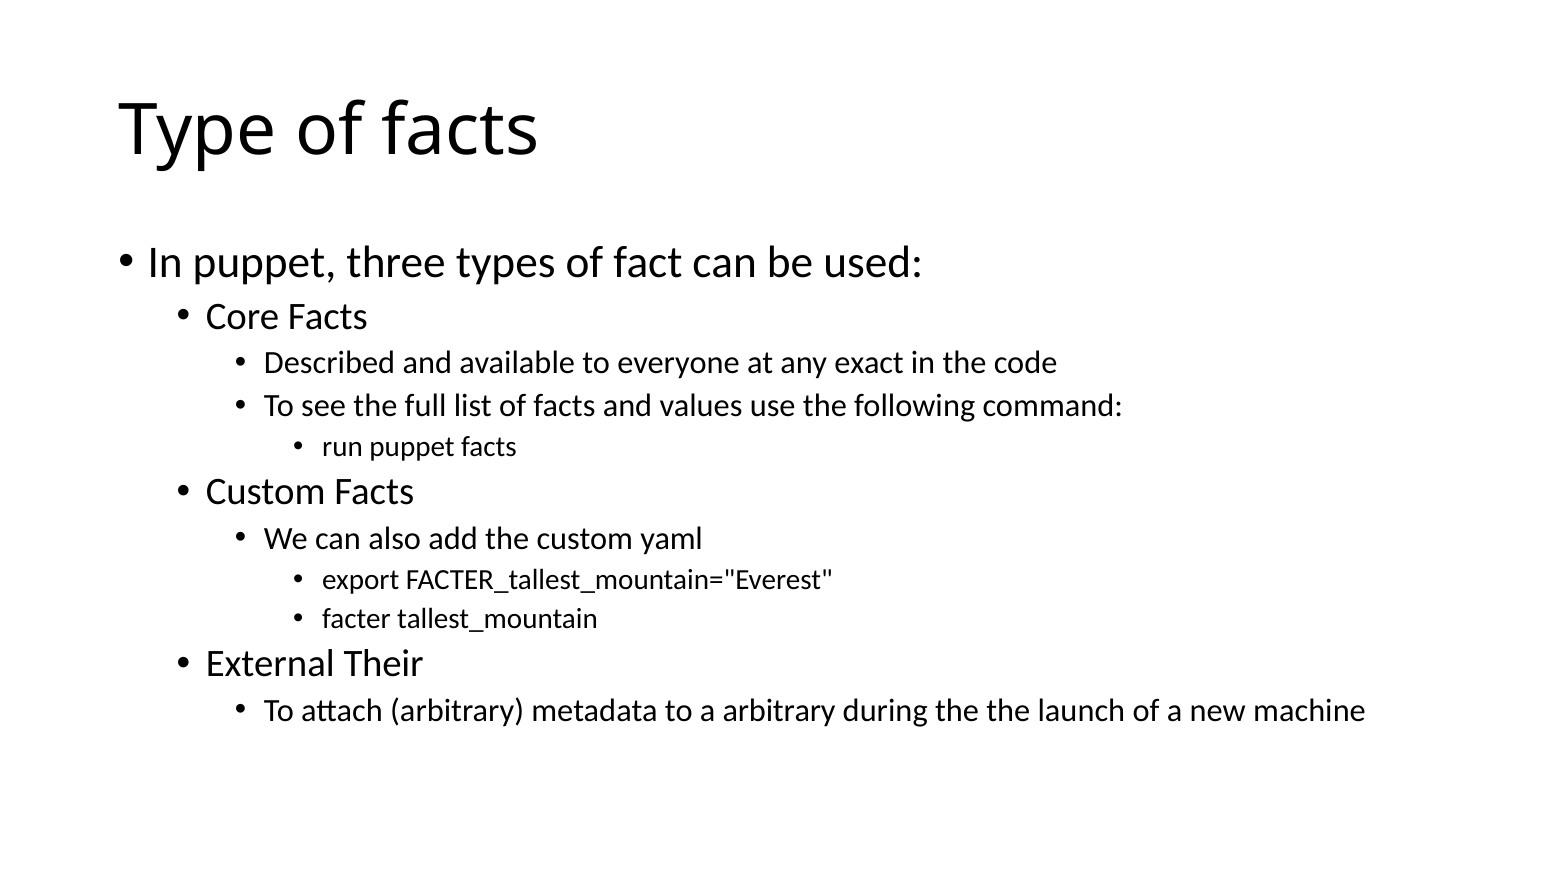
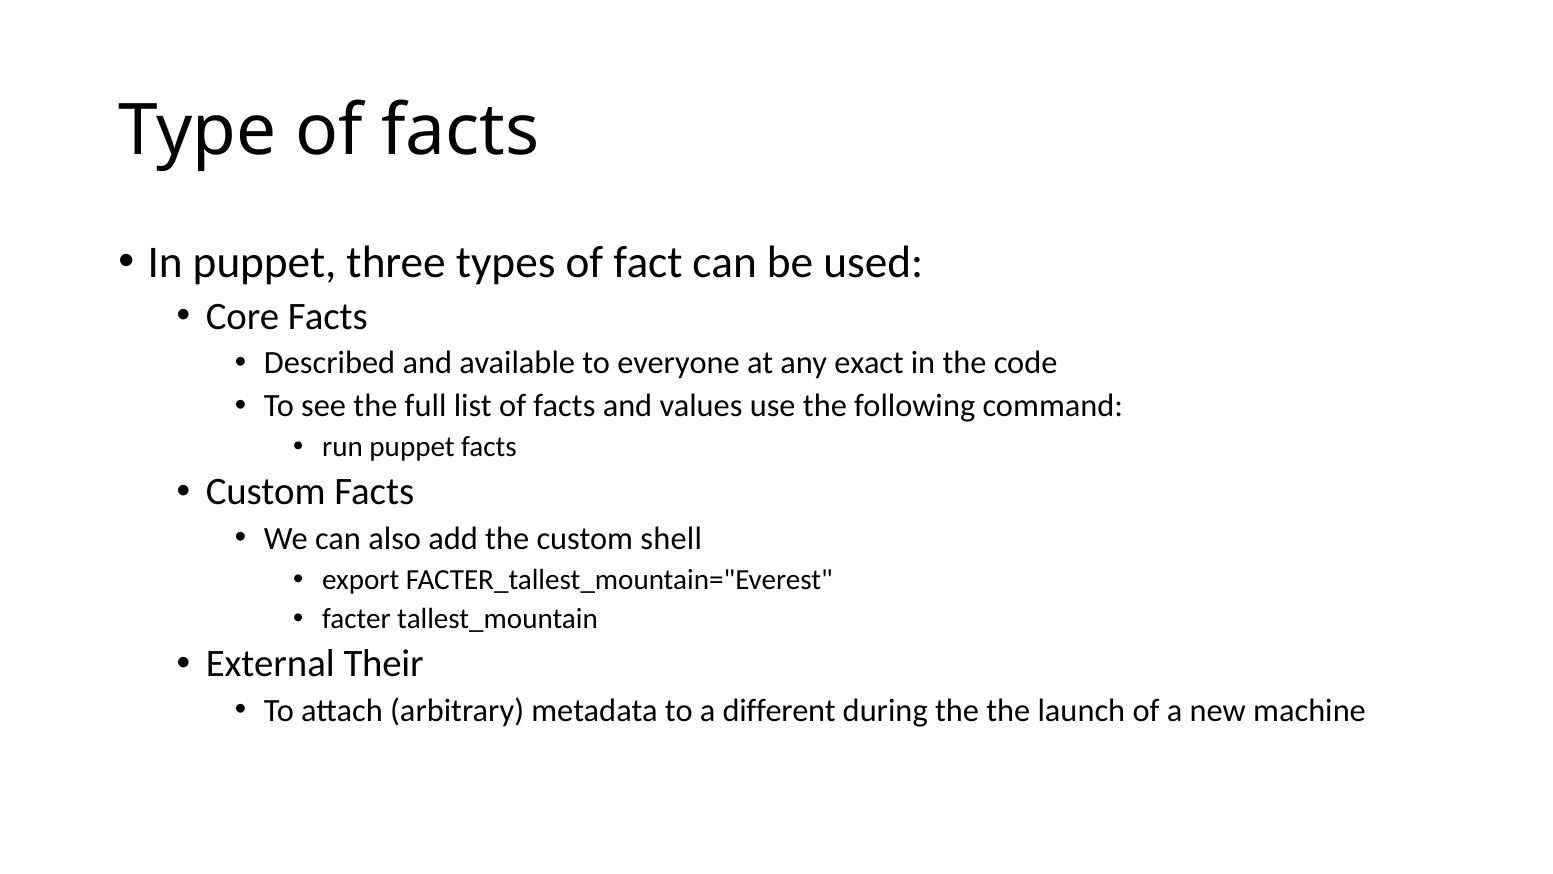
yaml: yaml -> shell
a arbitrary: arbitrary -> different
